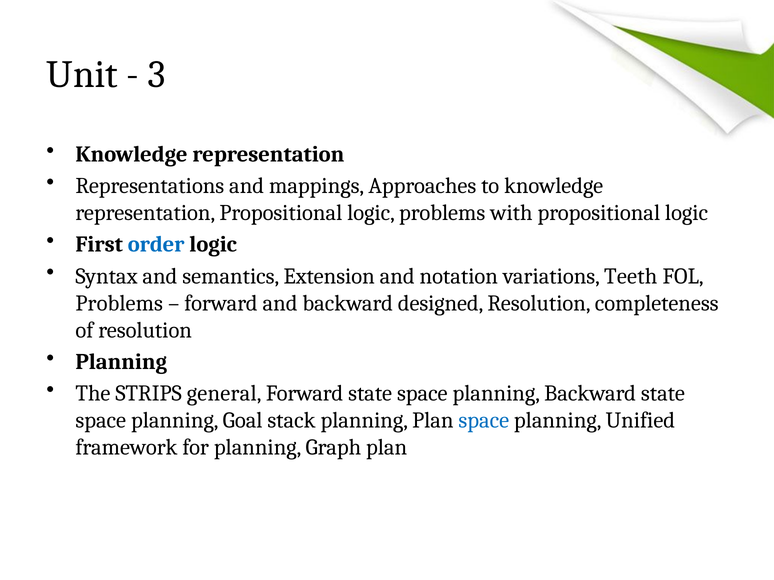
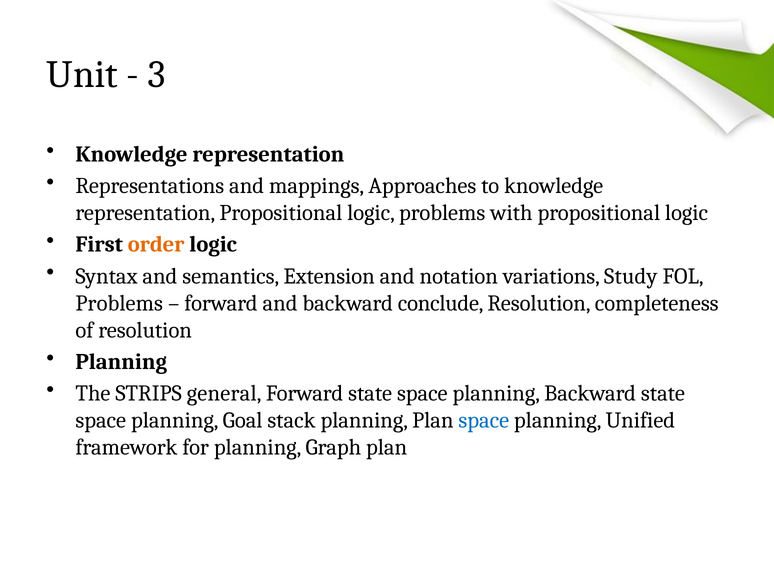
order colour: blue -> orange
Teeth: Teeth -> Study
designed: designed -> conclude
